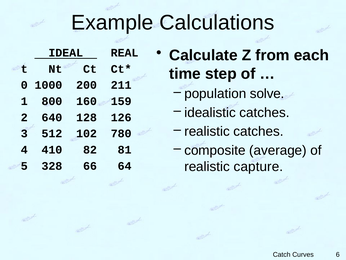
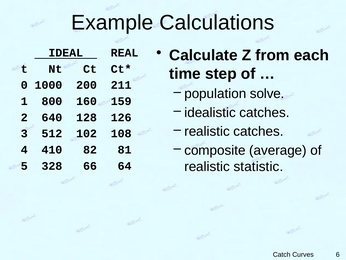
780: 780 -> 108
capture: capture -> statistic
